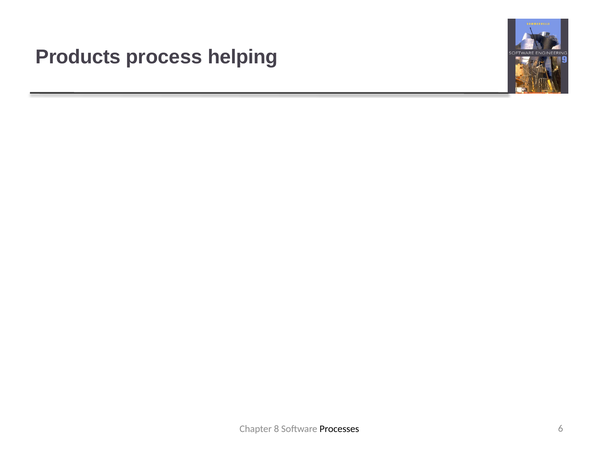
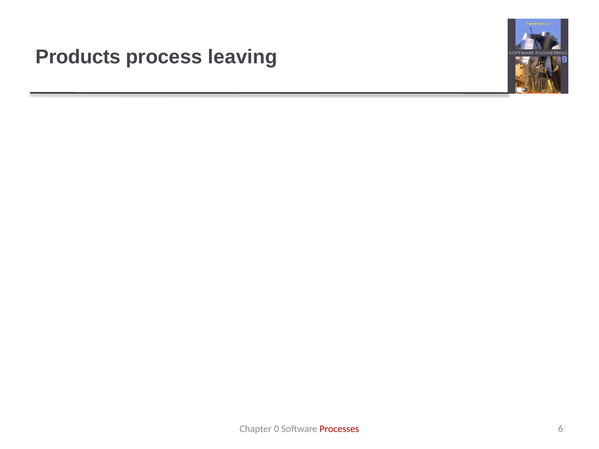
helping: helping -> leaving
8: 8 -> 0
Processes colour: black -> red
